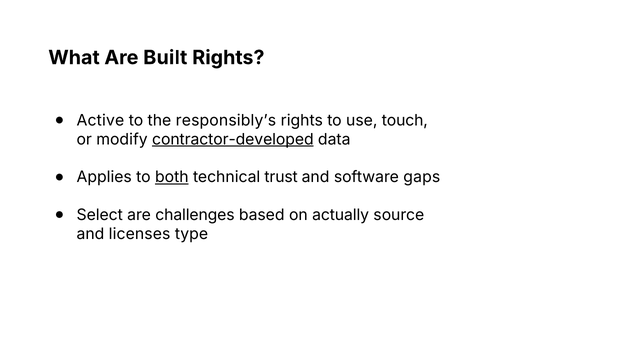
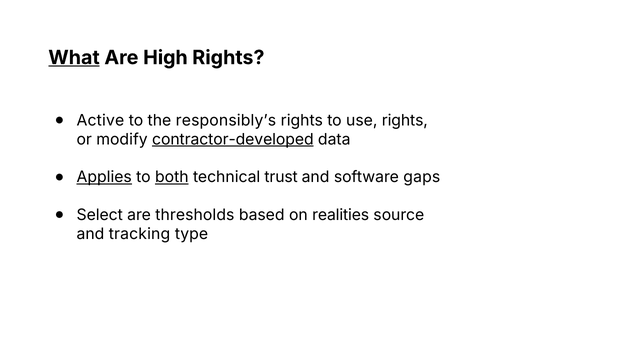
What underline: none -> present
Built: Built -> High
use touch: touch -> rights
Applies underline: none -> present
challenges: challenges -> thresholds
actually: actually -> realities
licenses: licenses -> tracking
